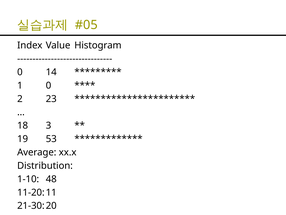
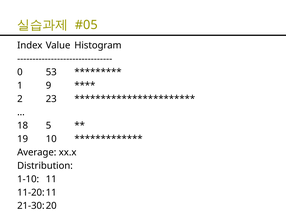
14: 14 -> 53
1 0: 0 -> 9
3: 3 -> 5
53: 53 -> 10
48: 48 -> 11
